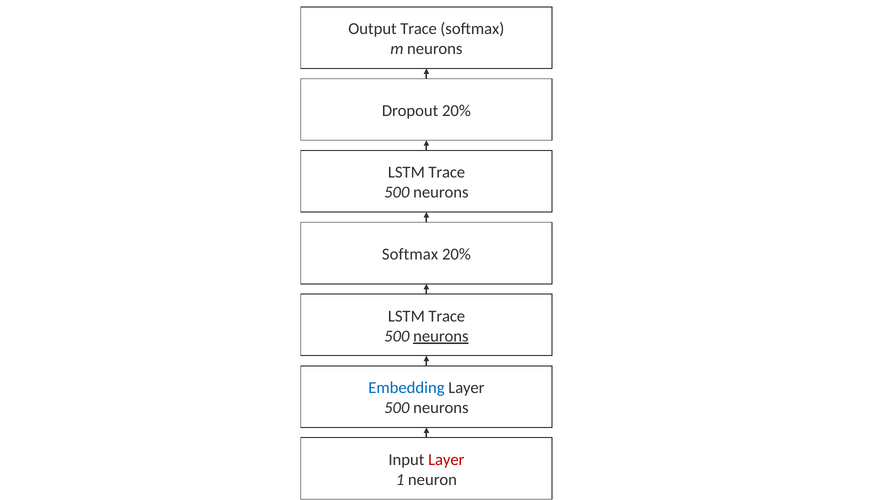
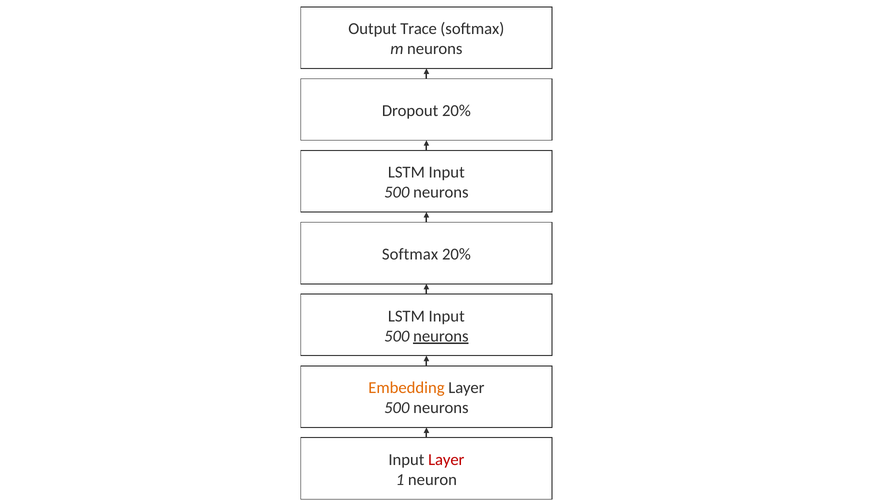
Trace at (447, 172): Trace -> Input
Trace at (447, 316): Trace -> Input
Embedding colour: blue -> orange
